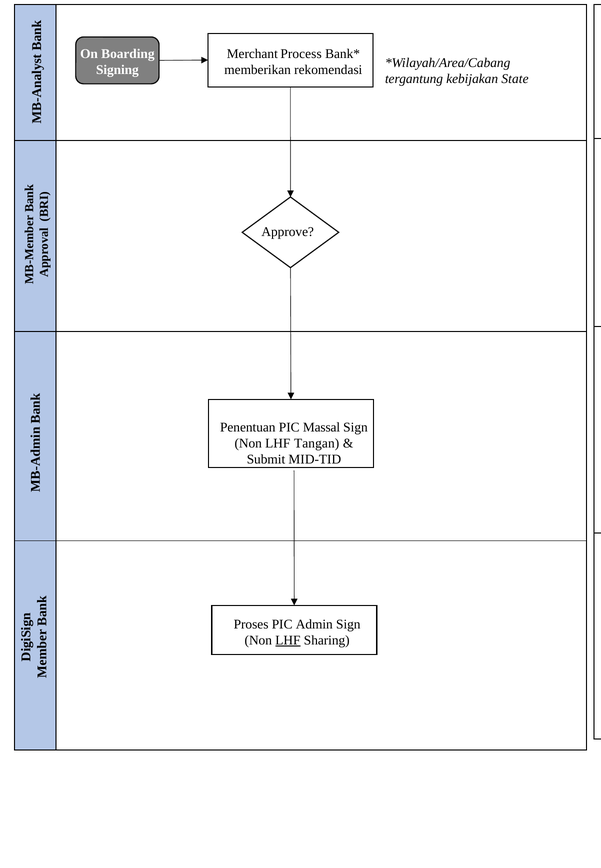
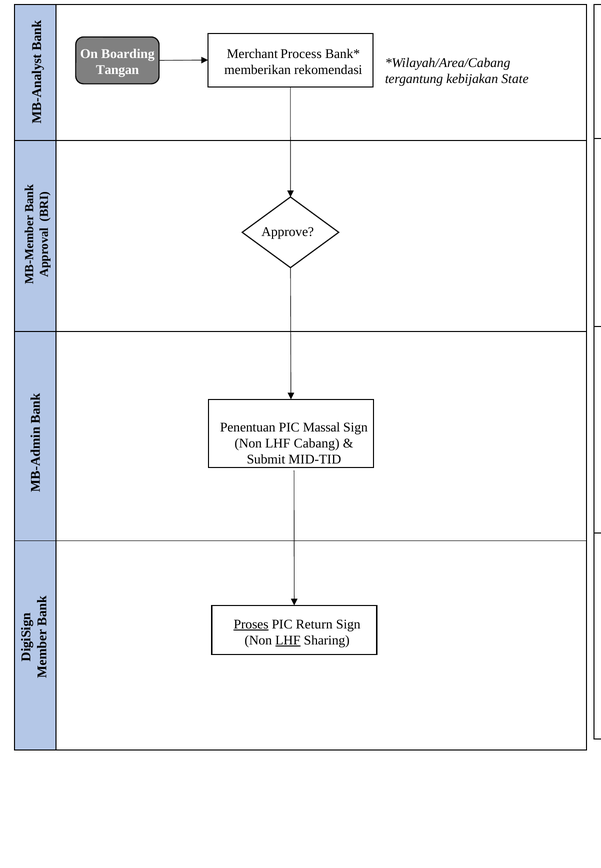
Signing at (117, 70): Signing -> Tangan
LHF Tangan: Tangan -> Cabang
Proses at (251, 624) underline: none -> present
PIC Admin: Admin -> Return
